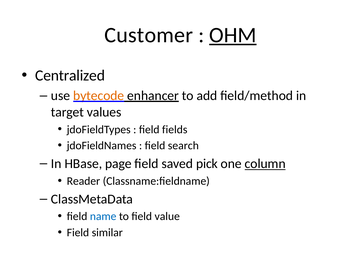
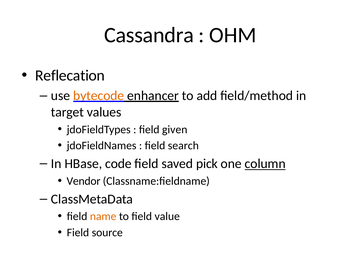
Customer: Customer -> Cassandra
OHM underline: present -> none
Centralized: Centralized -> Reflecation
fields: fields -> given
page: page -> code
Reader: Reader -> Vendor
name colour: blue -> orange
similar: similar -> source
